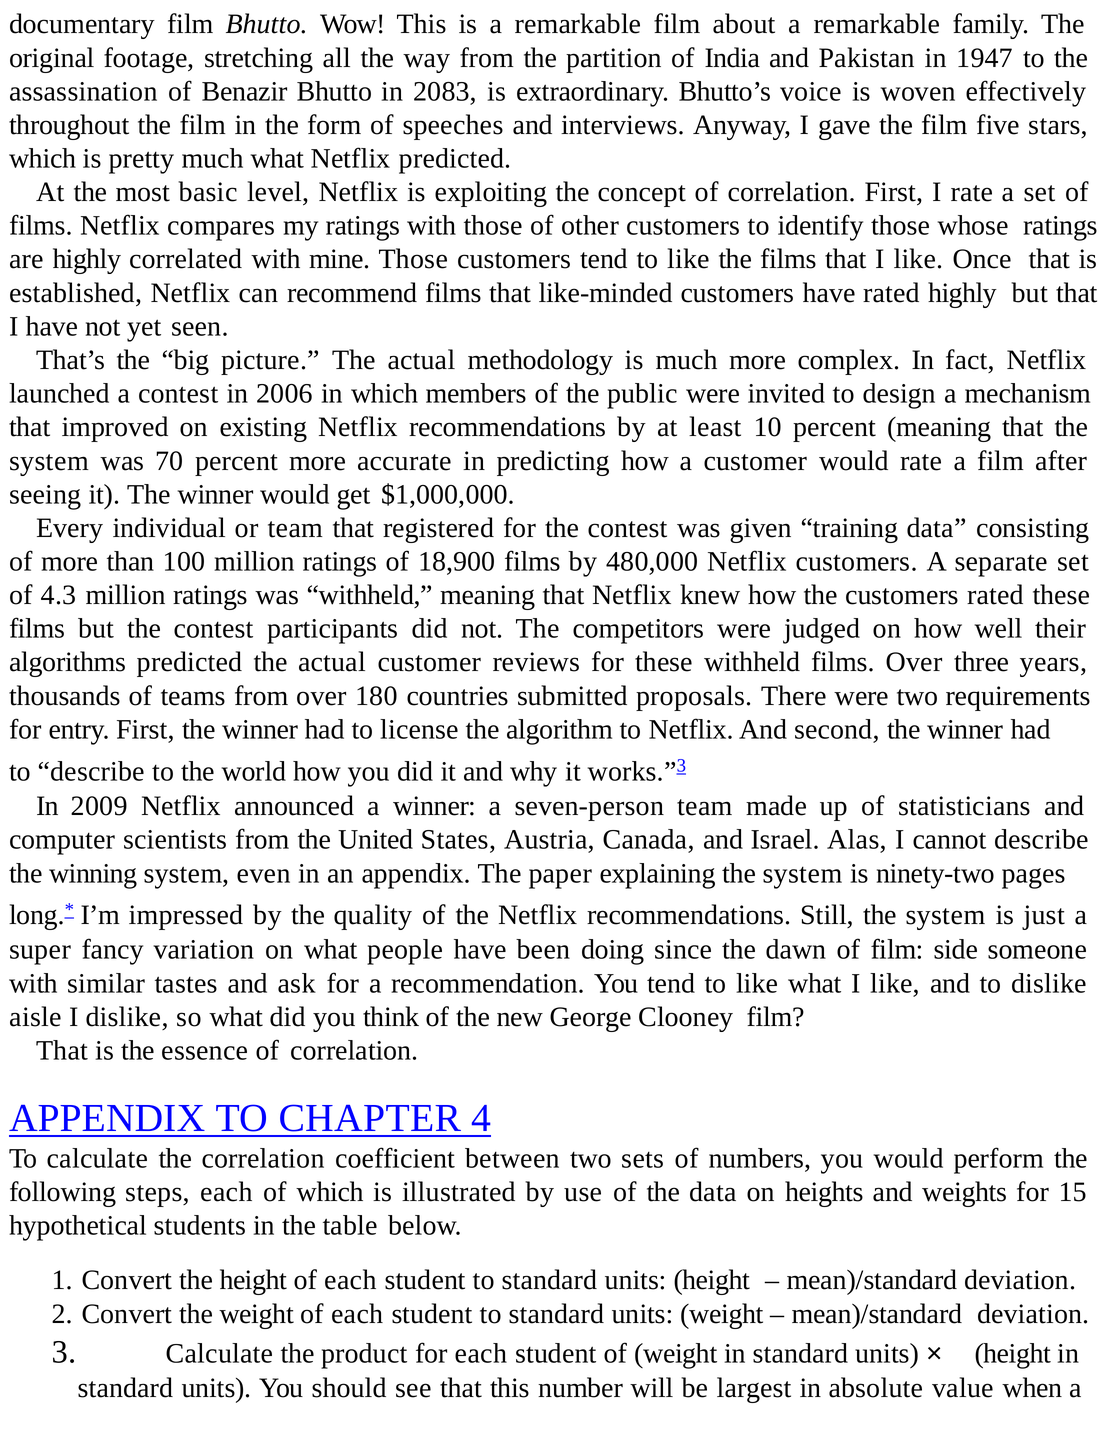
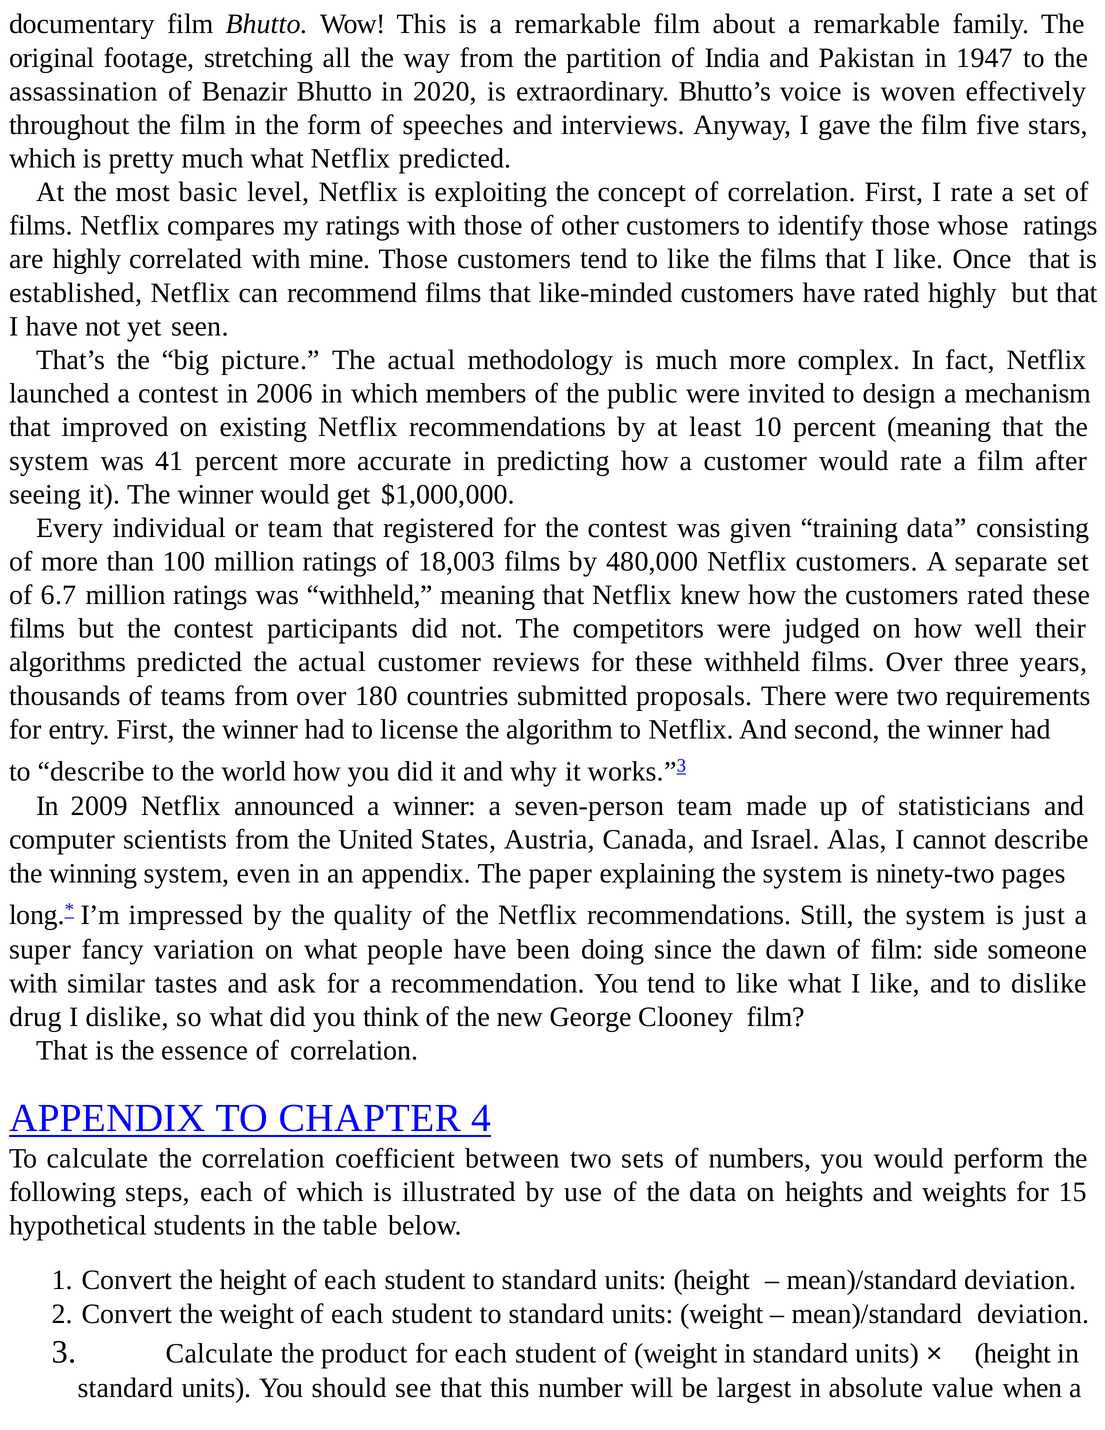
2083: 2083 -> 2020
70: 70 -> 41
18,900: 18,900 -> 18,003
4.3: 4.3 -> 6.7
aisle: aisle -> drug
